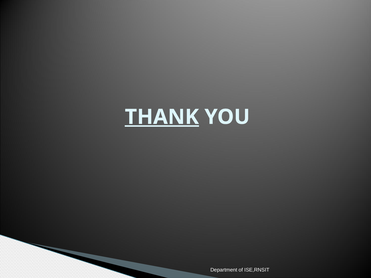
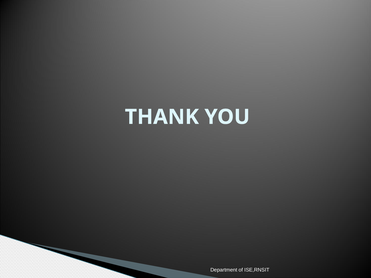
THANK underline: present -> none
